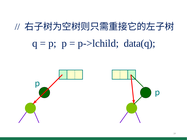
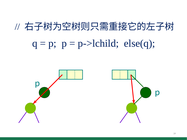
data(q: data(q -> else(q
